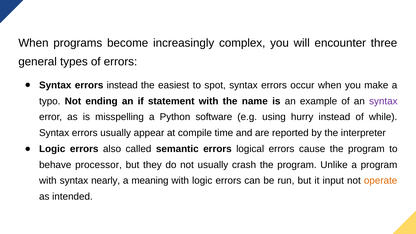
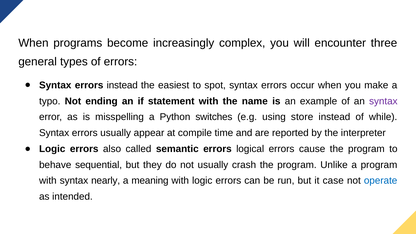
software: software -> switches
hurry: hurry -> store
processor: processor -> sequential
input: input -> case
operate colour: orange -> blue
